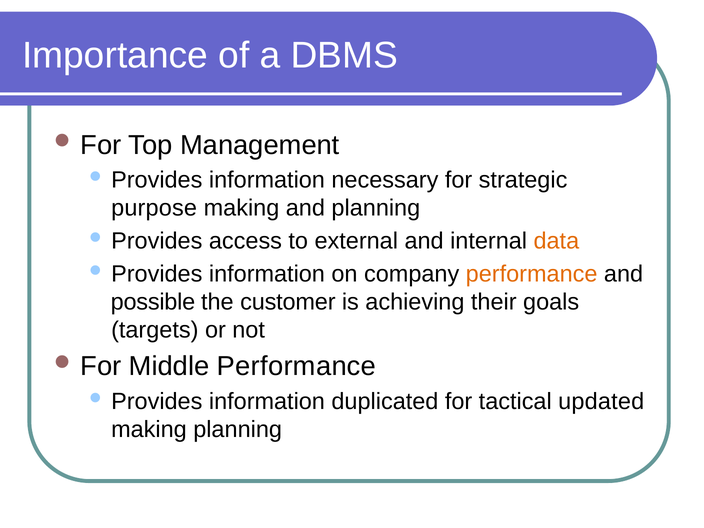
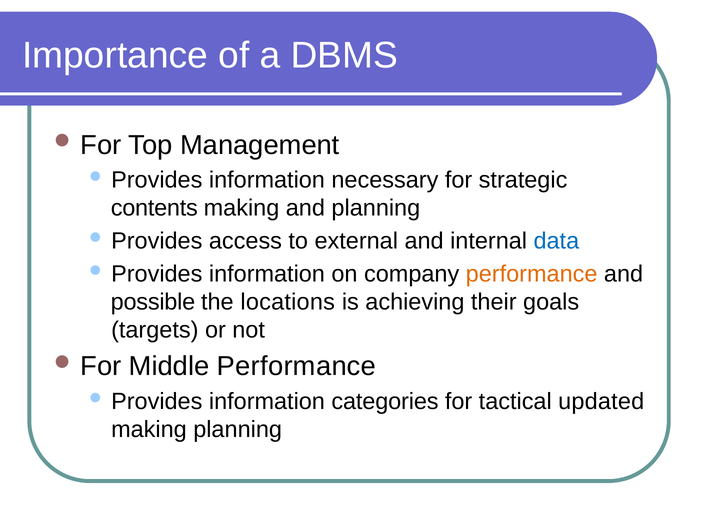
purpose: purpose -> contents
data colour: orange -> blue
customer: customer -> locations
duplicated: duplicated -> categories
